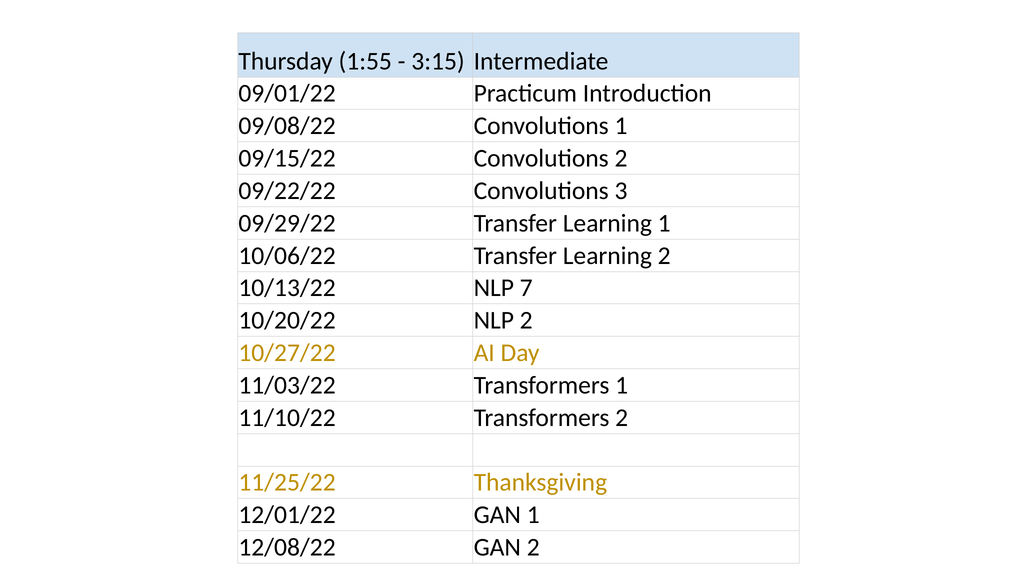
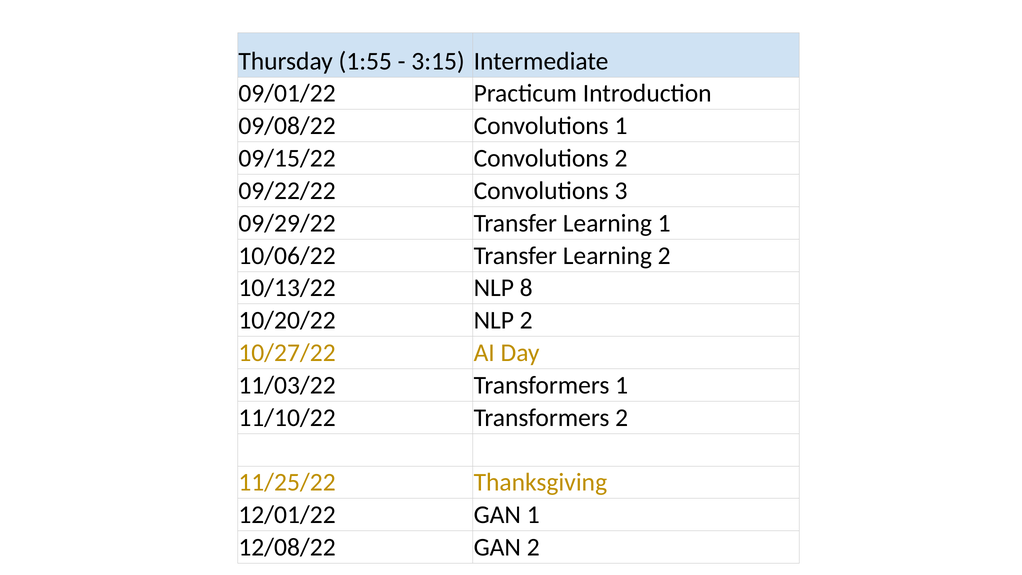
7: 7 -> 8
